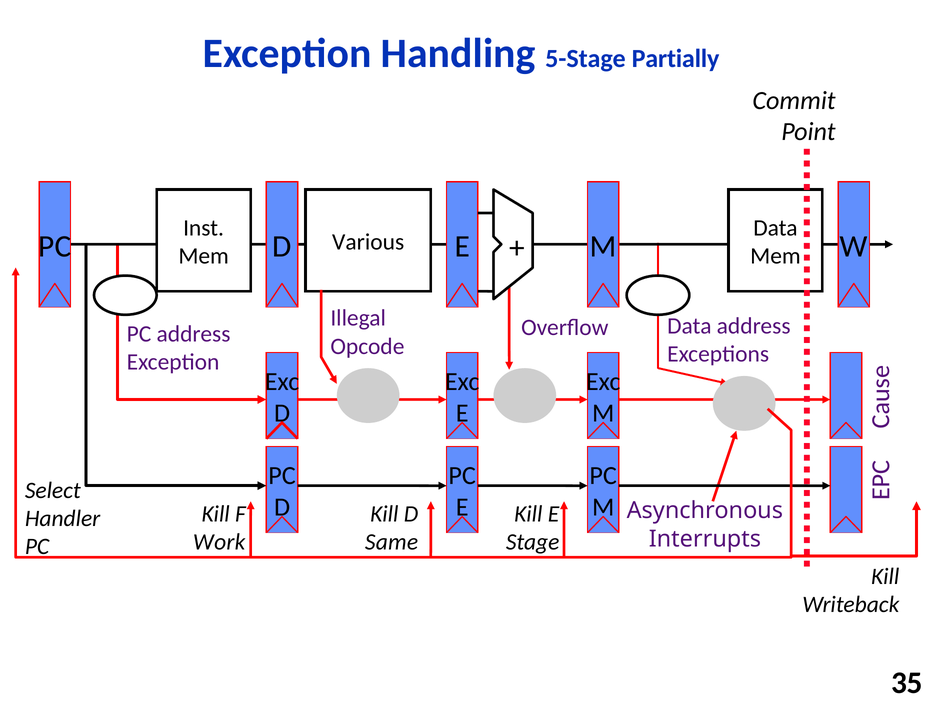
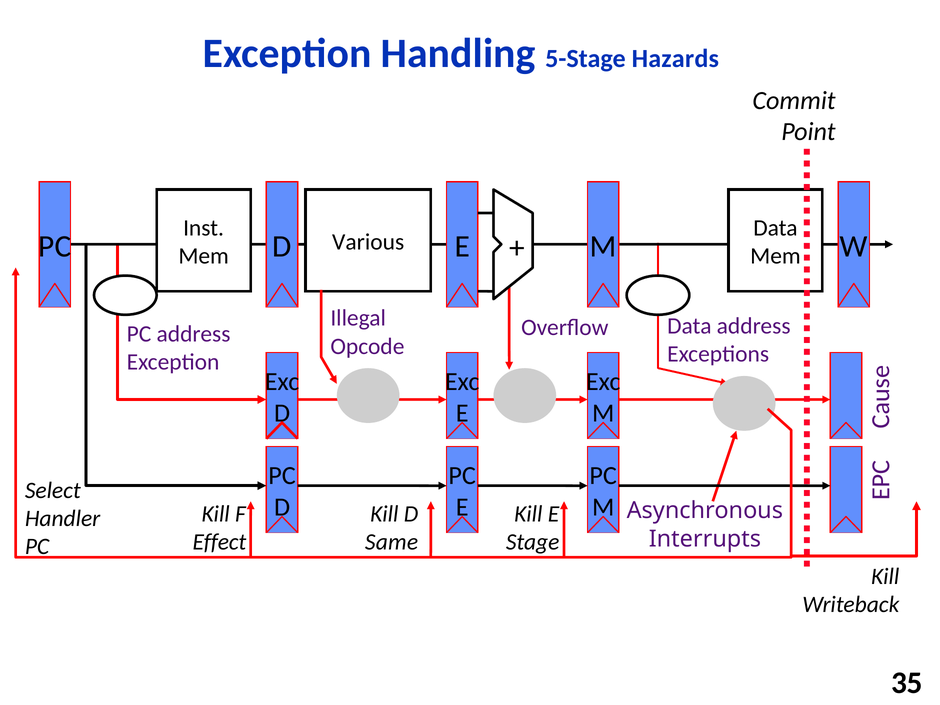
Partially: Partially -> Hazards
Work: Work -> Effect
